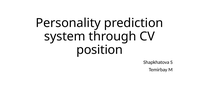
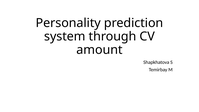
position: position -> amount
